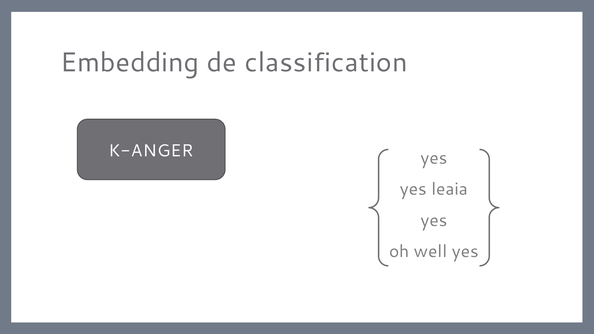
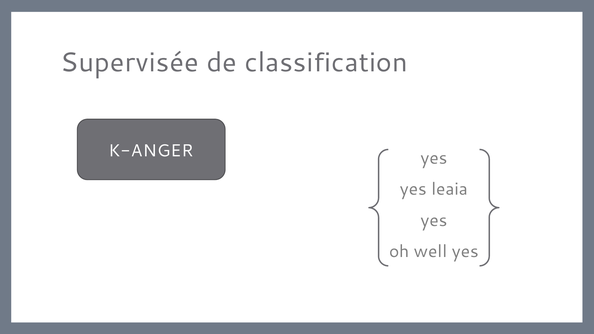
Embedding: Embedding -> Supervisée
